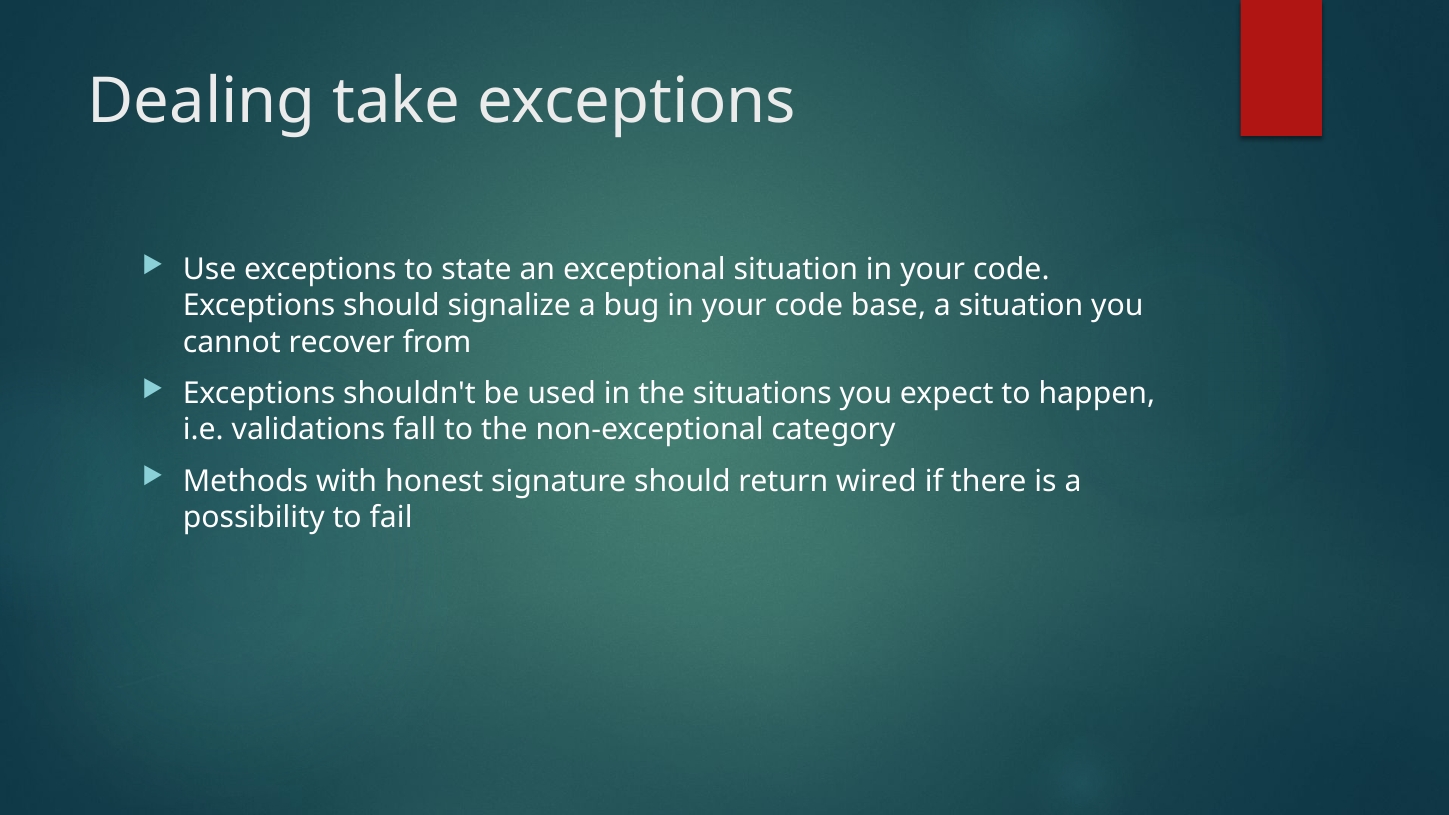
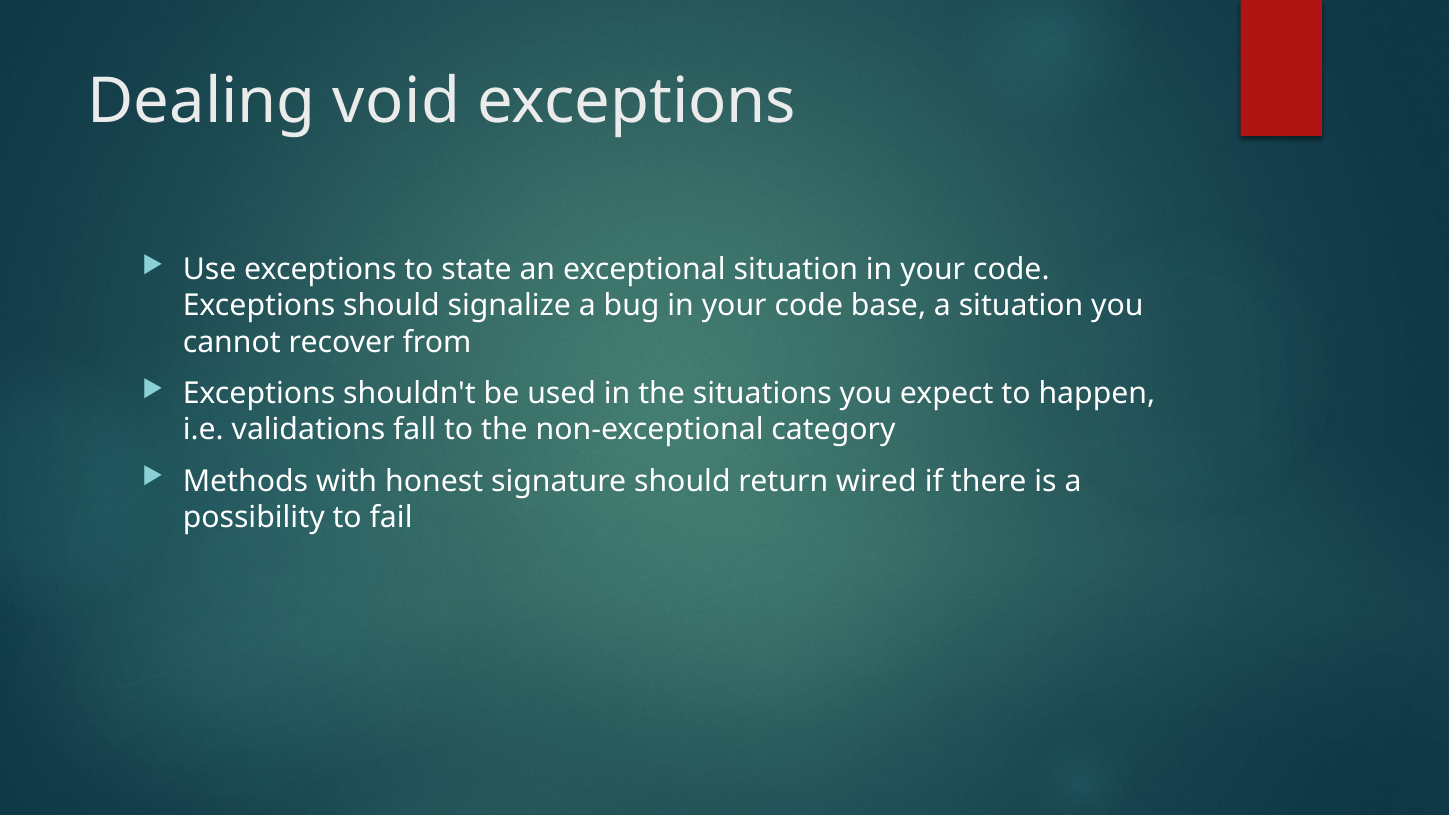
take: take -> void
